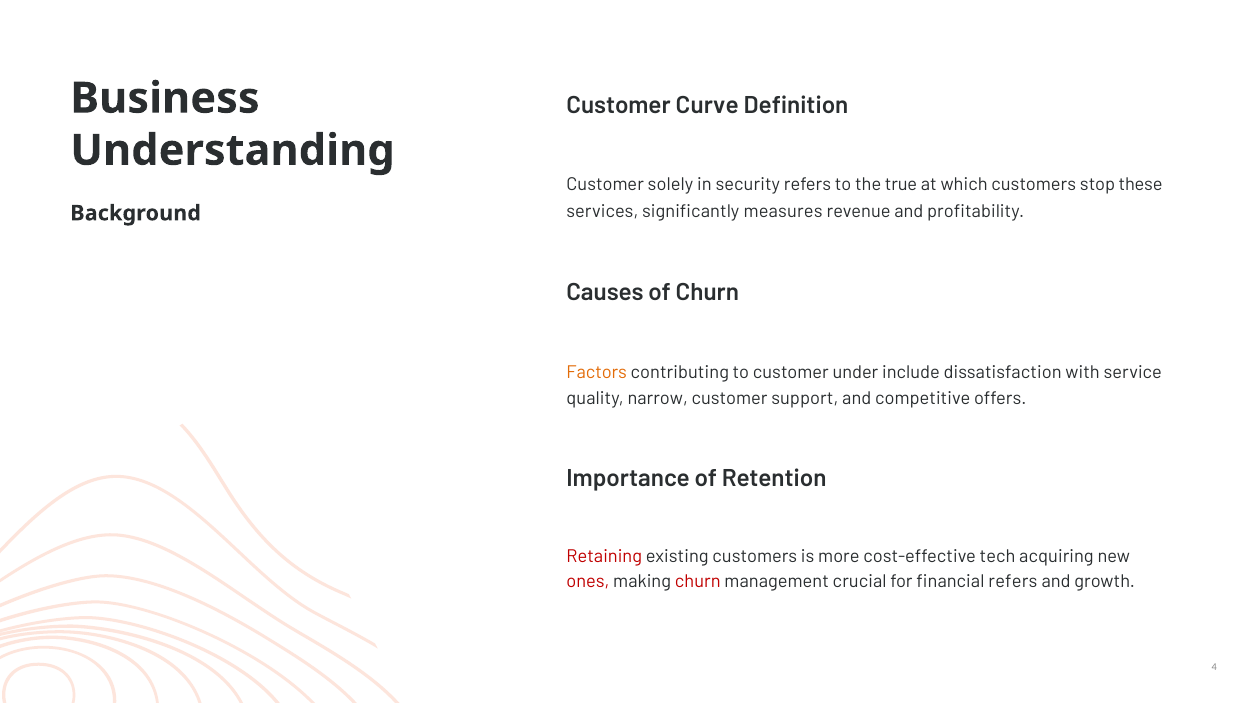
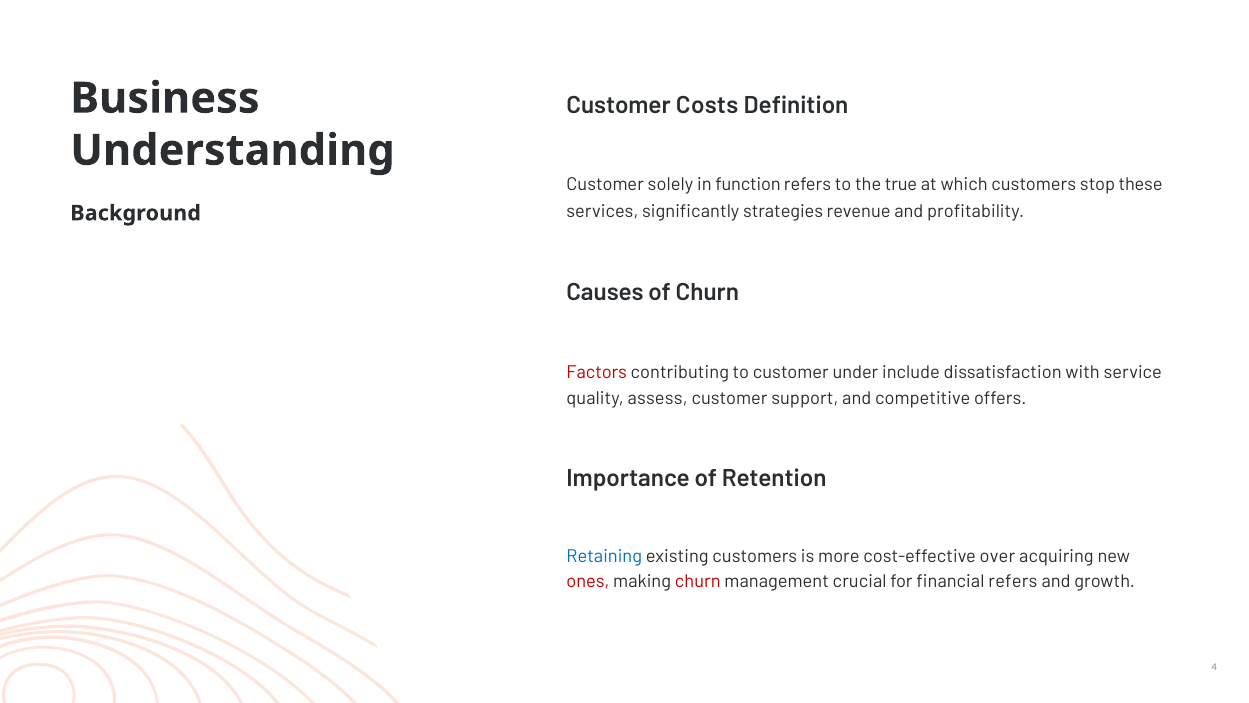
Curve: Curve -> Costs
security: security -> function
measures: measures -> strategies
Factors colour: orange -> red
narrow: narrow -> assess
Retaining colour: red -> blue
tech: tech -> over
